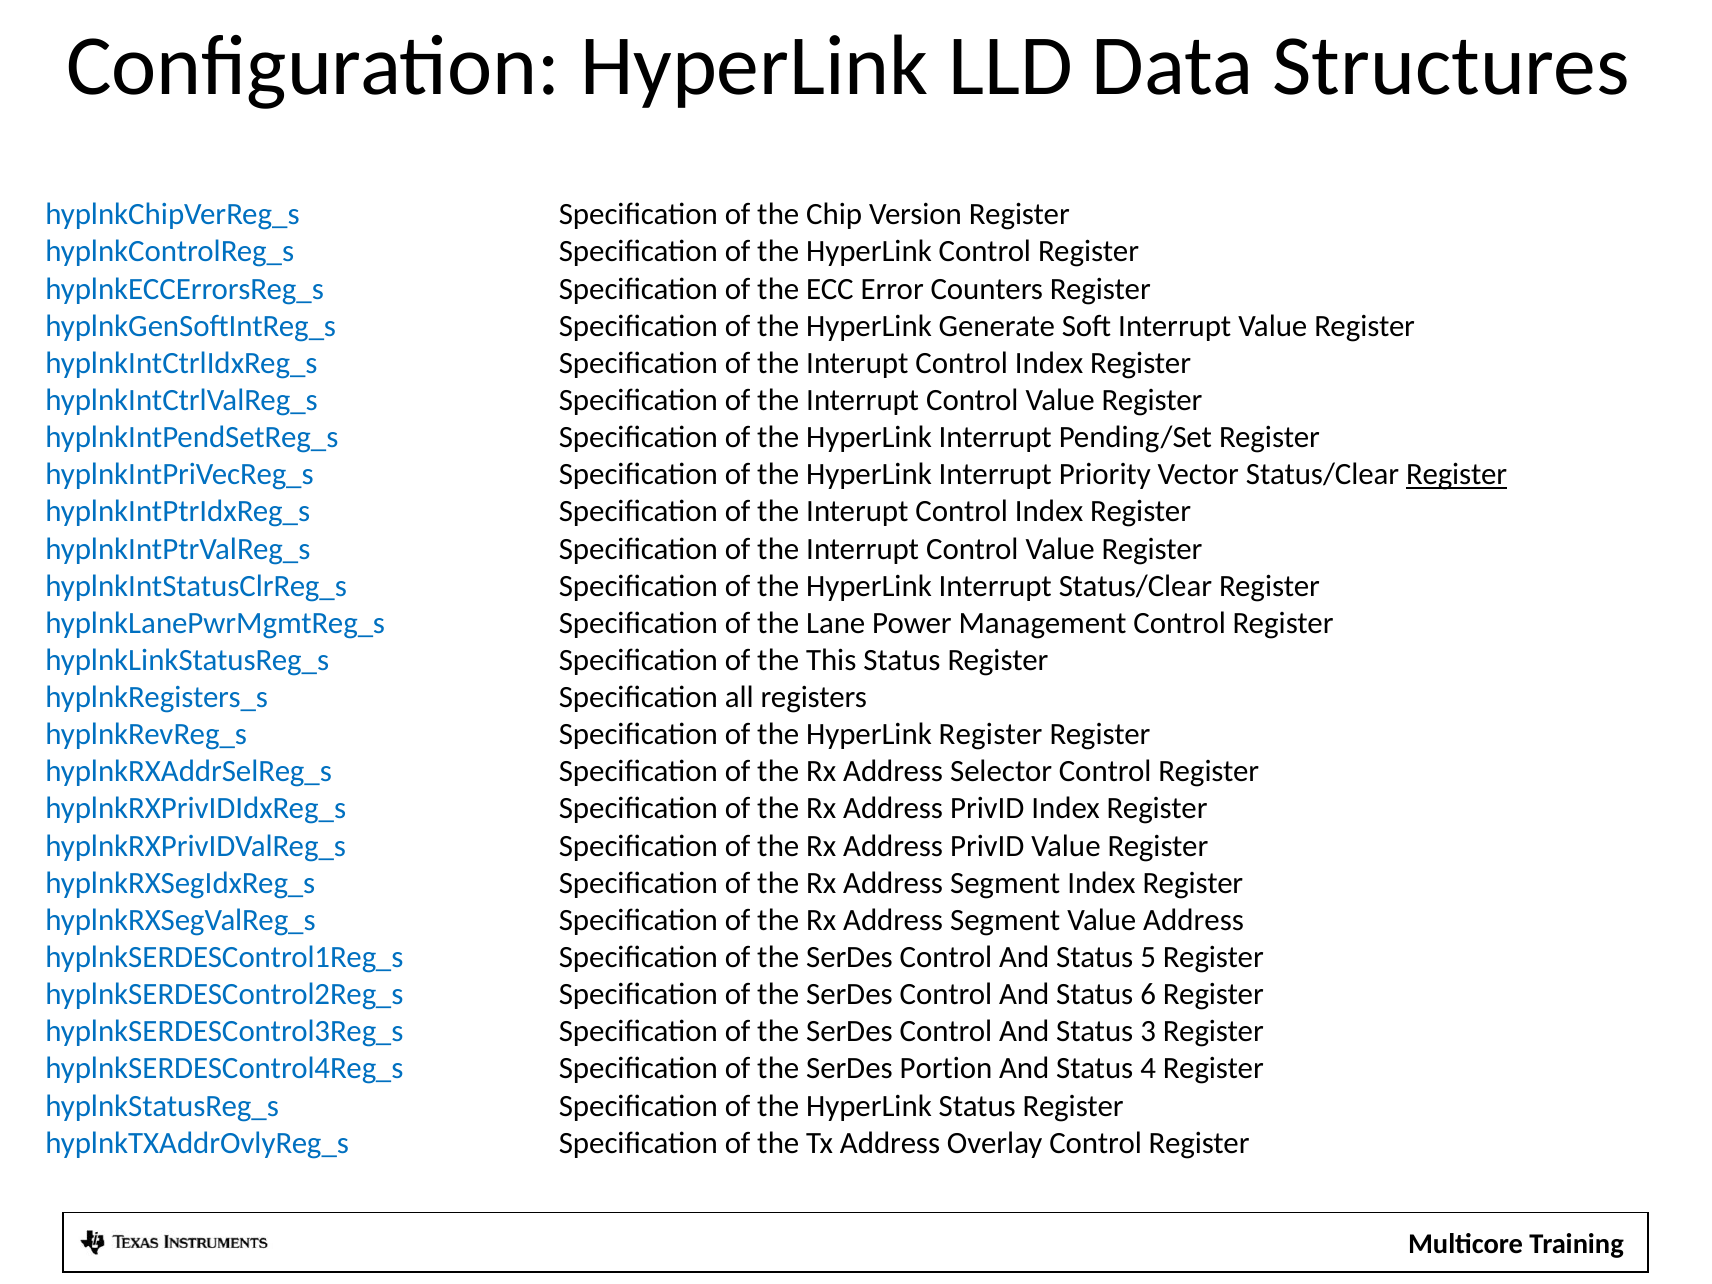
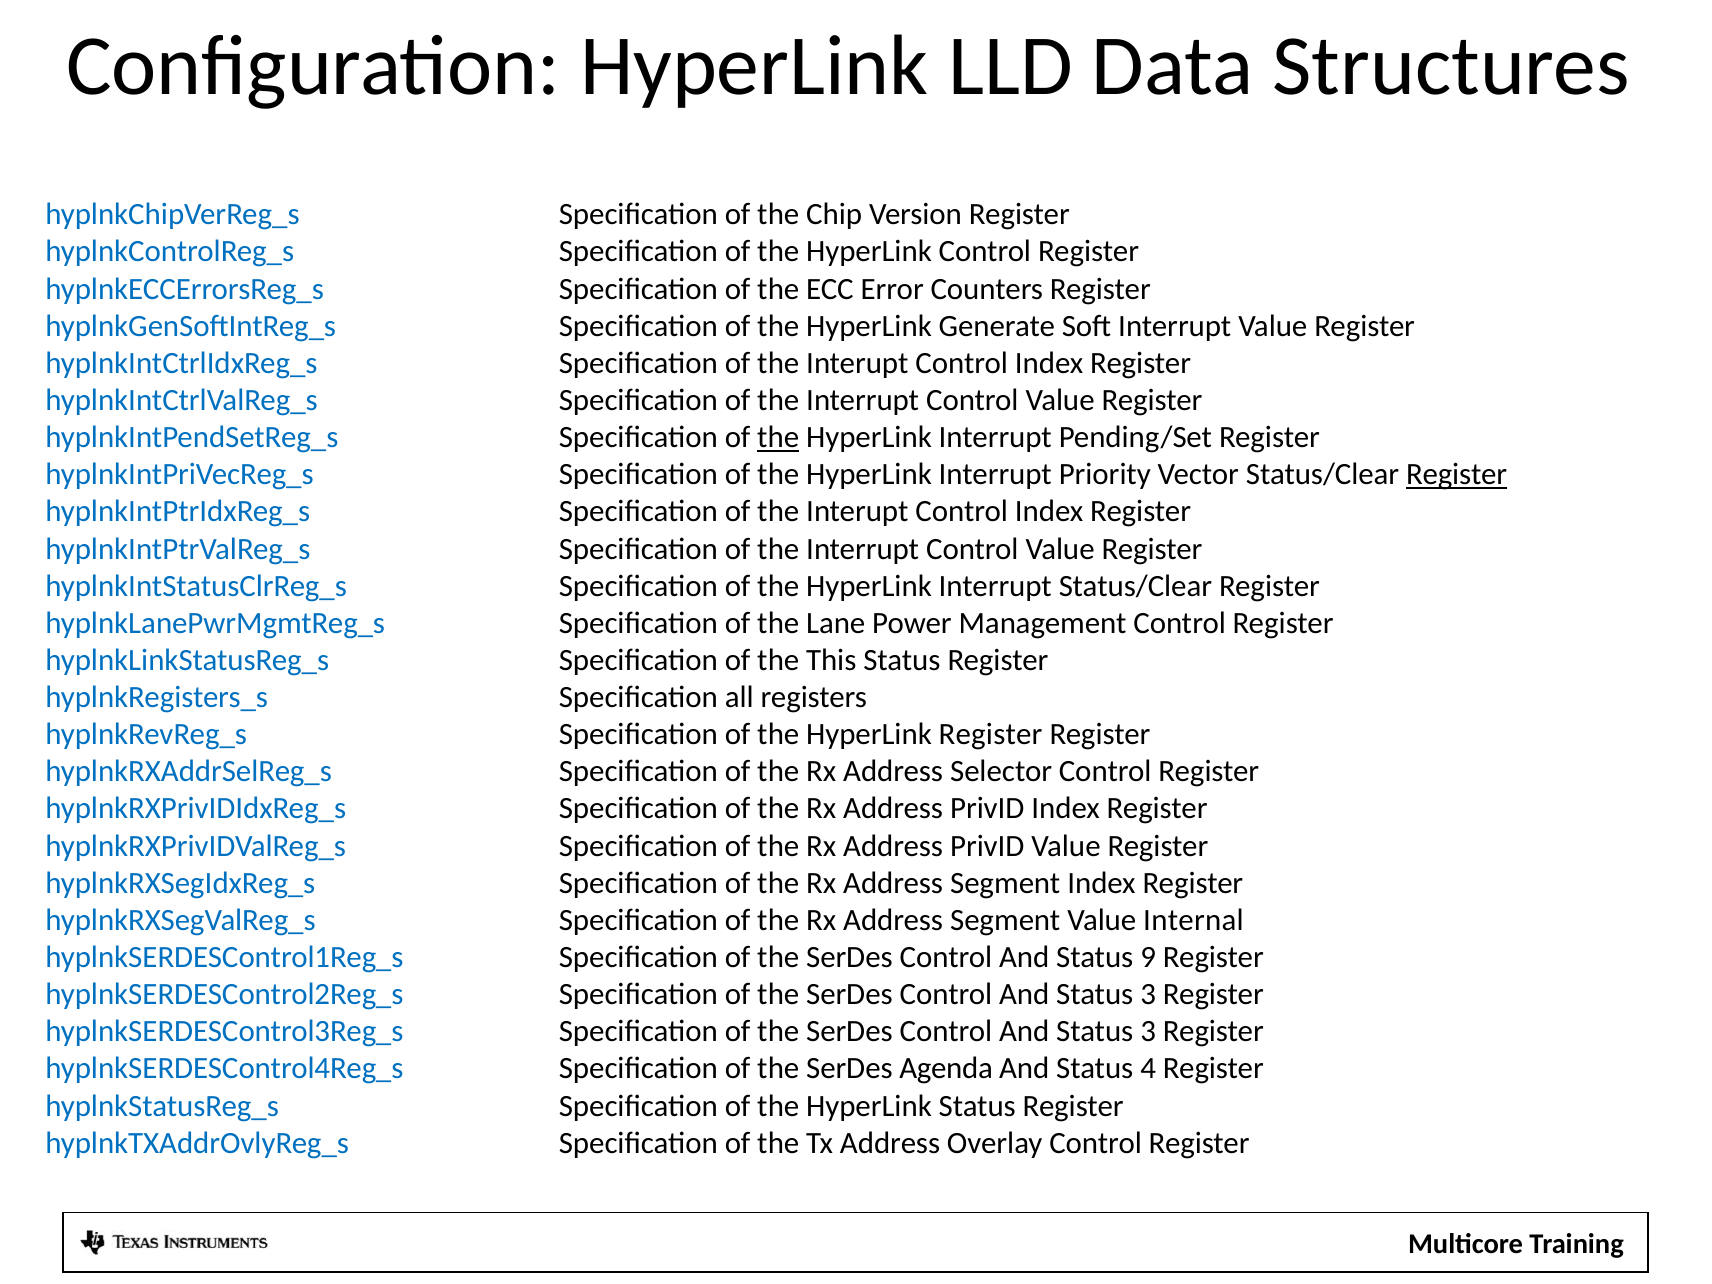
the at (778, 437) underline: none -> present
Value Address: Address -> Internal
5: 5 -> 9
6 at (1148, 994): 6 -> 3
Portion: Portion -> Agenda
